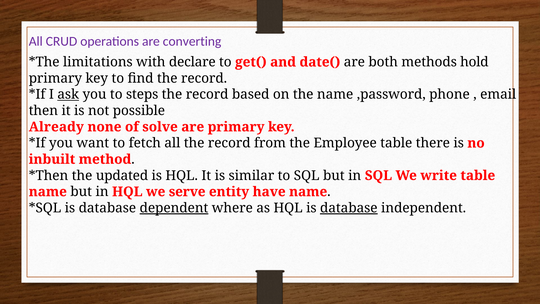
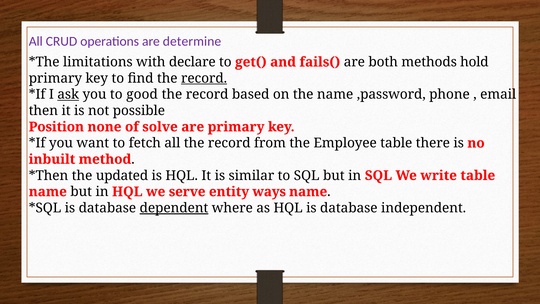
converting: converting -> determine
date(: date( -> fails(
record at (204, 78) underline: none -> present
steps: steps -> good
Already: Already -> Position
have: have -> ways
database at (349, 208) underline: present -> none
